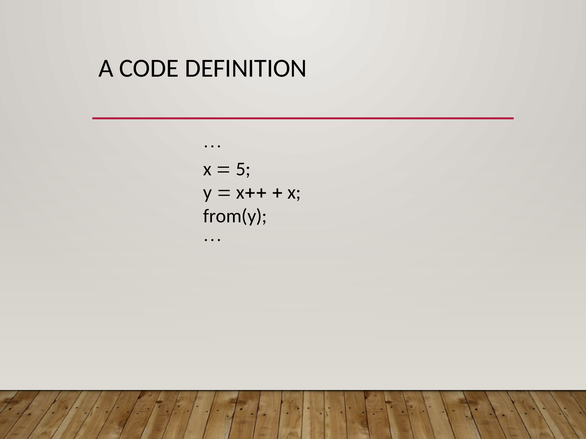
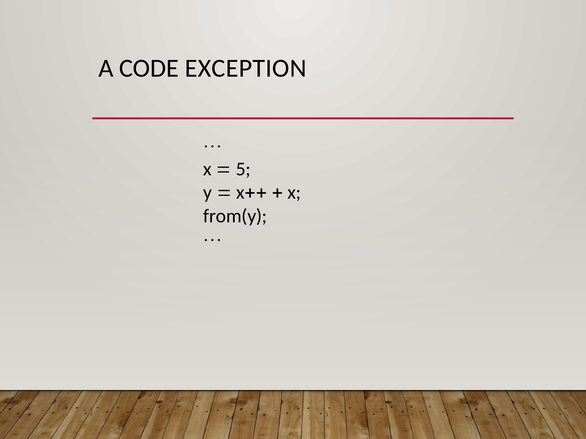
DEFINITION: DEFINITION -> EXCEPTION
